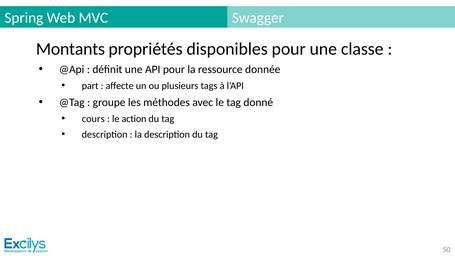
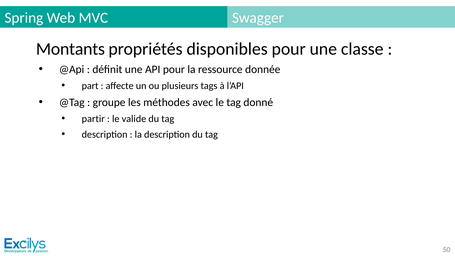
cours: cours -> partir
action: action -> valide
